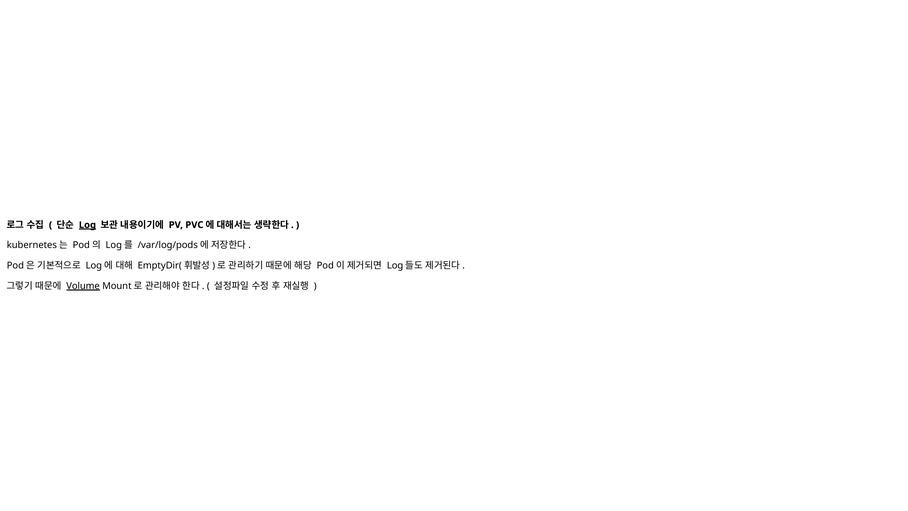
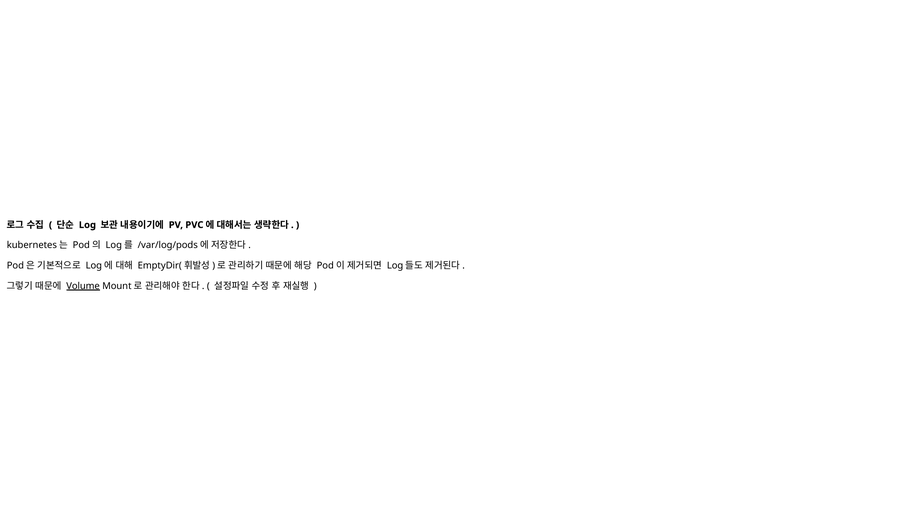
Log underline: present -> none
